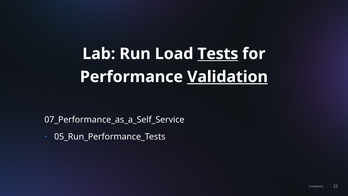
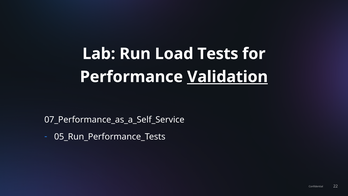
Tests underline: present -> none
